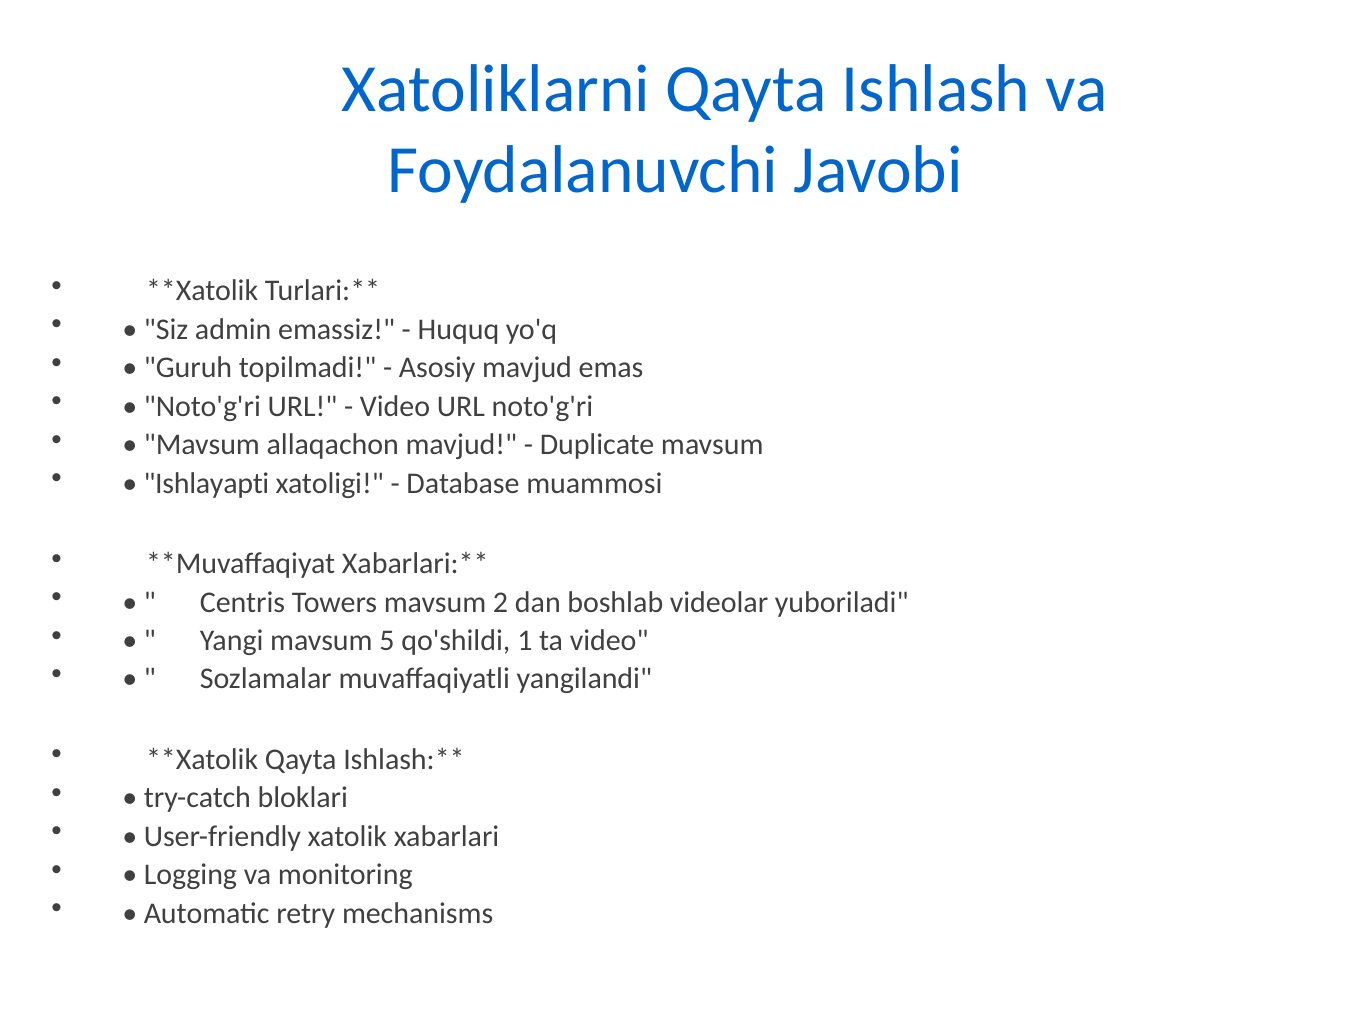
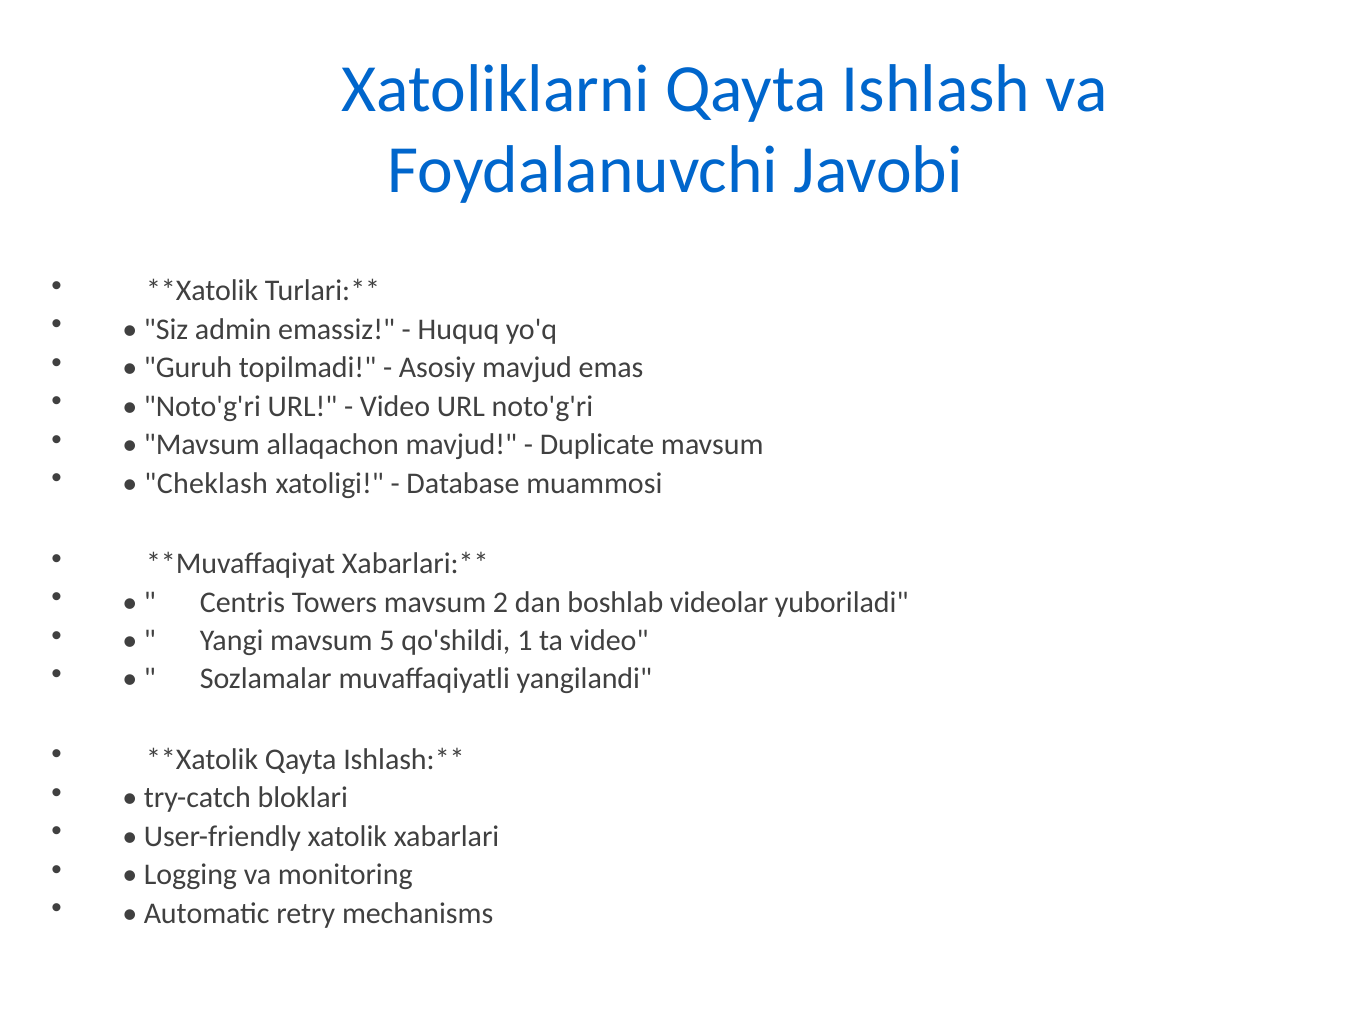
Ishlayapti: Ishlayapti -> Cheklash
